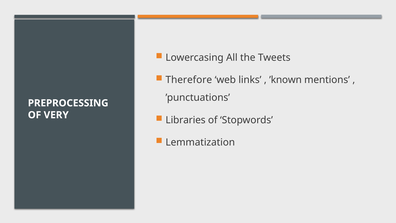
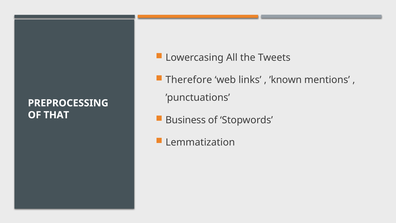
VERY: VERY -> THAT
Libraries: Libraries -> Business
